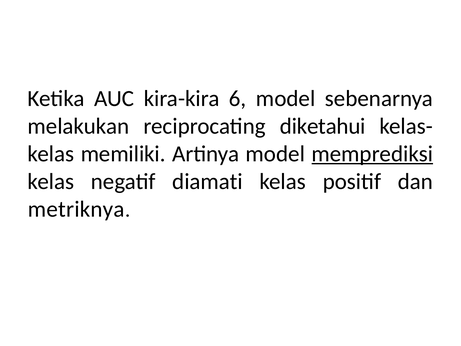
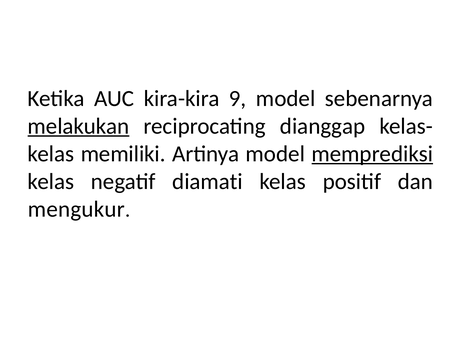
6: 6 -> 9
melakukan underline: none -> present
diketahui: diketahui -> dianggap
metriknya: metriknya -> mengukur
